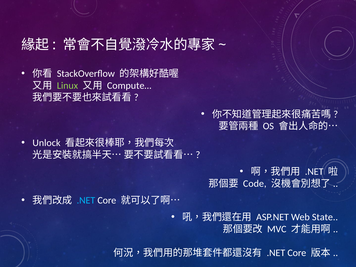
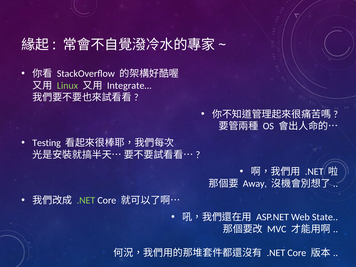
Compute…: Compute… -> Integrate…
Unlock: Unlock -> Testing
Code: Code -> Away
.NET at (86, 200) colour: light blue -> light green
